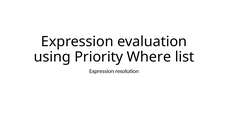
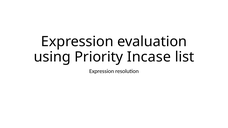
Where: Where -> Incase
